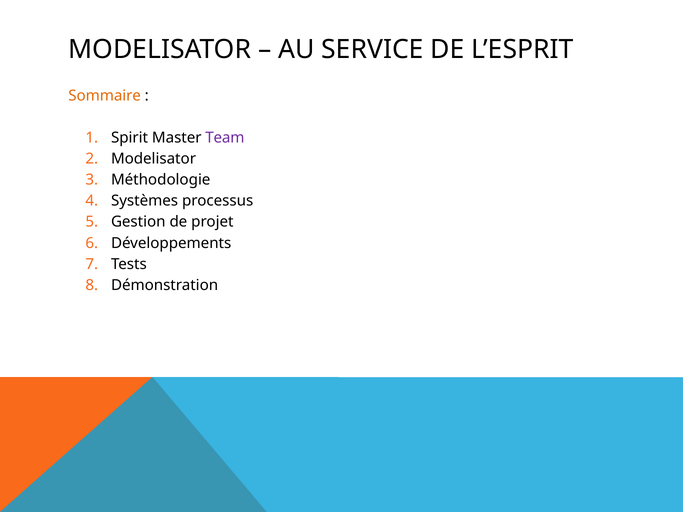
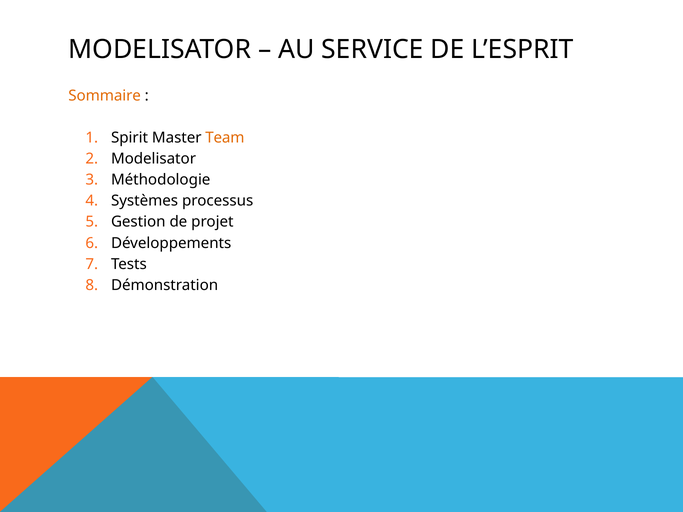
Team colour: purple -> orange
